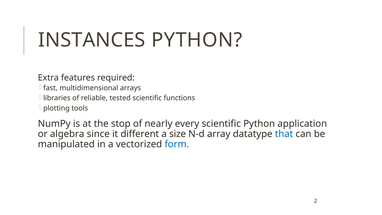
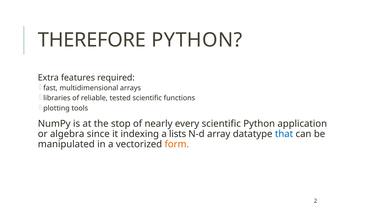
INSTANCES: INSTANCES -> THEREFORE
different: different -> indexing
size: size -> lists
form colour: blue -> orange
